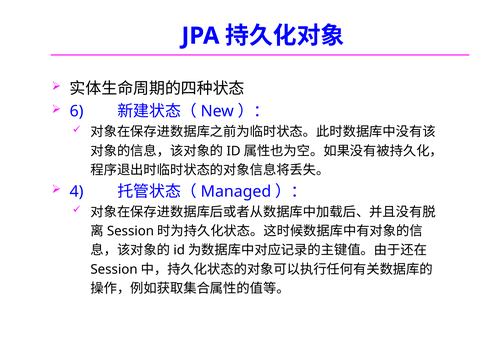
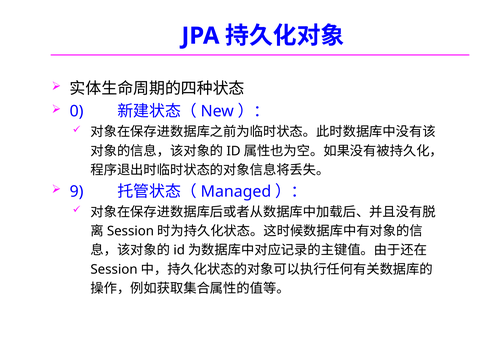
6: 6 -> 0
4: 4 -> 9
